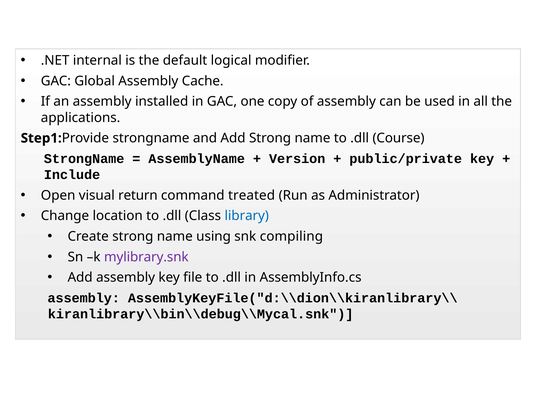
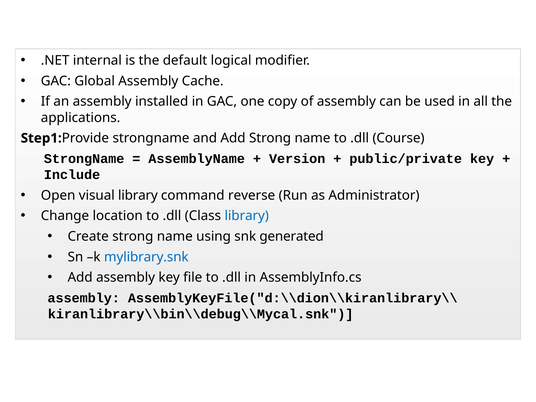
visual return: return -> library
treated: treated -> reverse
compiling: compiling -> generated
mylibrary.snk colour: purple -> blue
